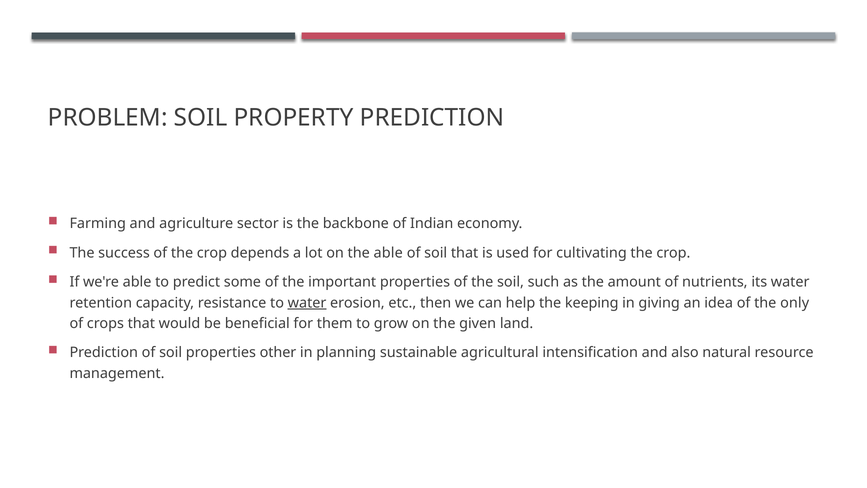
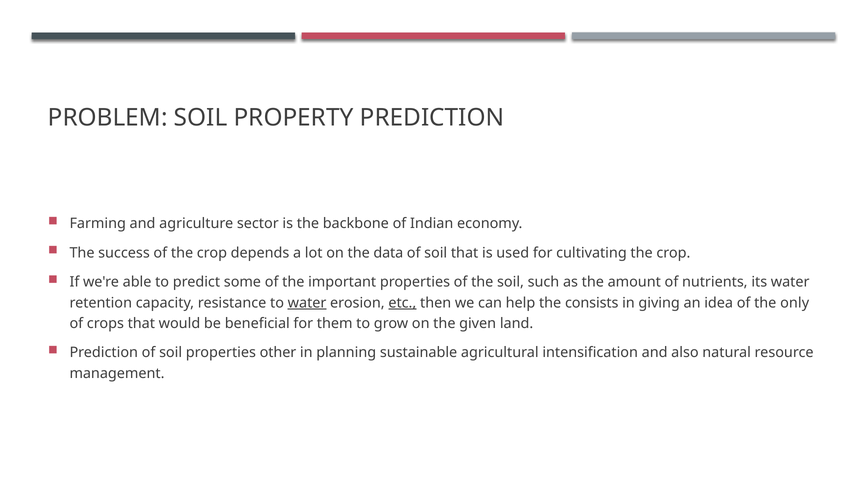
the able: able -> data
etc underline: none -> present
keeping: keeping -> consists
